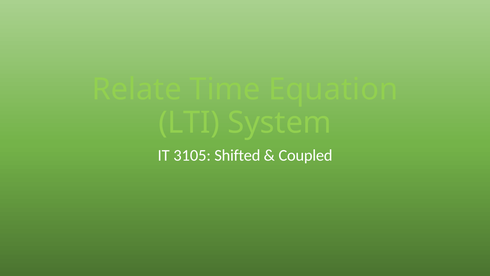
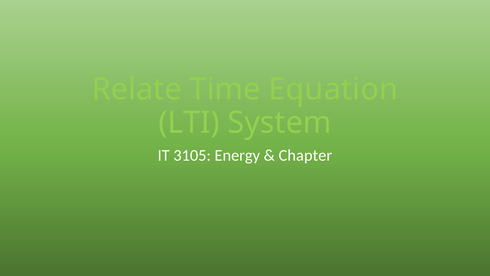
Shifted: Shifted -> Energy
Coupled: Coupled -> Chapter
